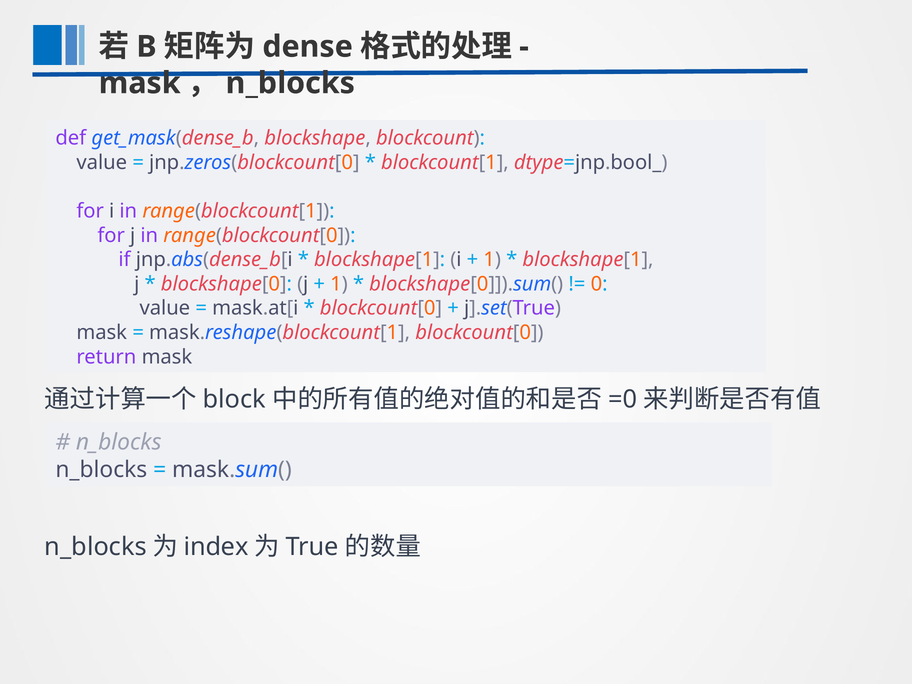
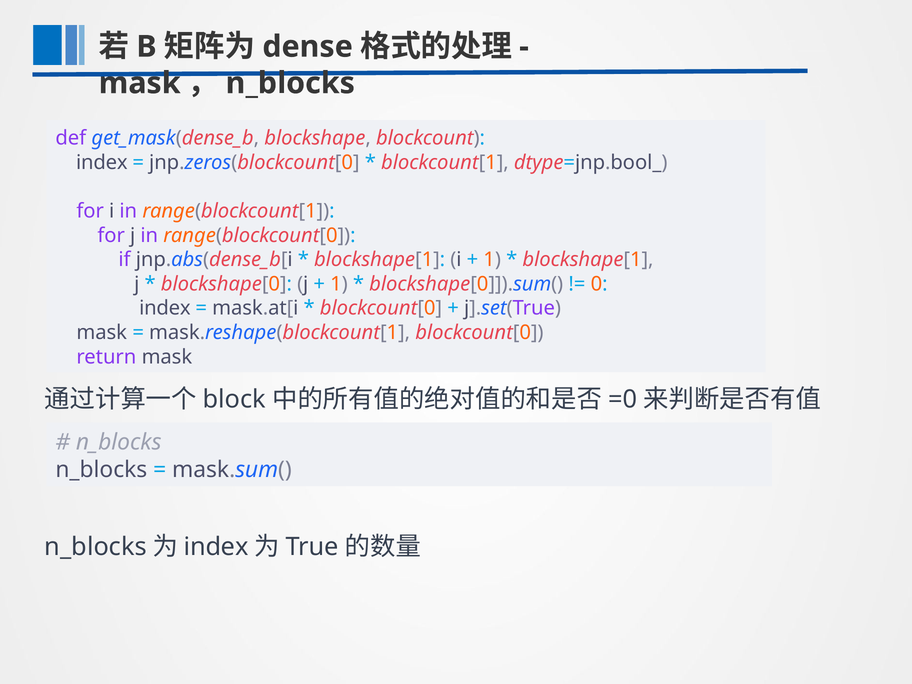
value at (102, 162): value -> index
value at (165, 308): value -> index
